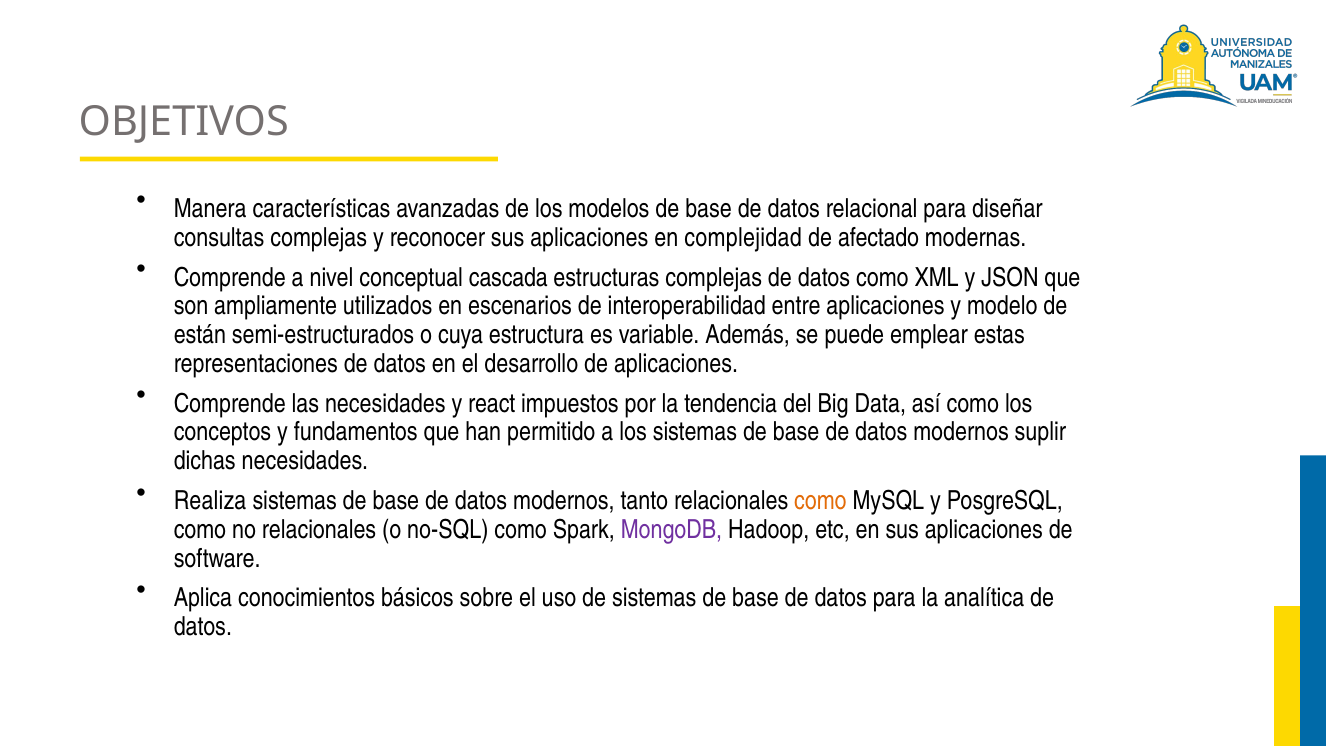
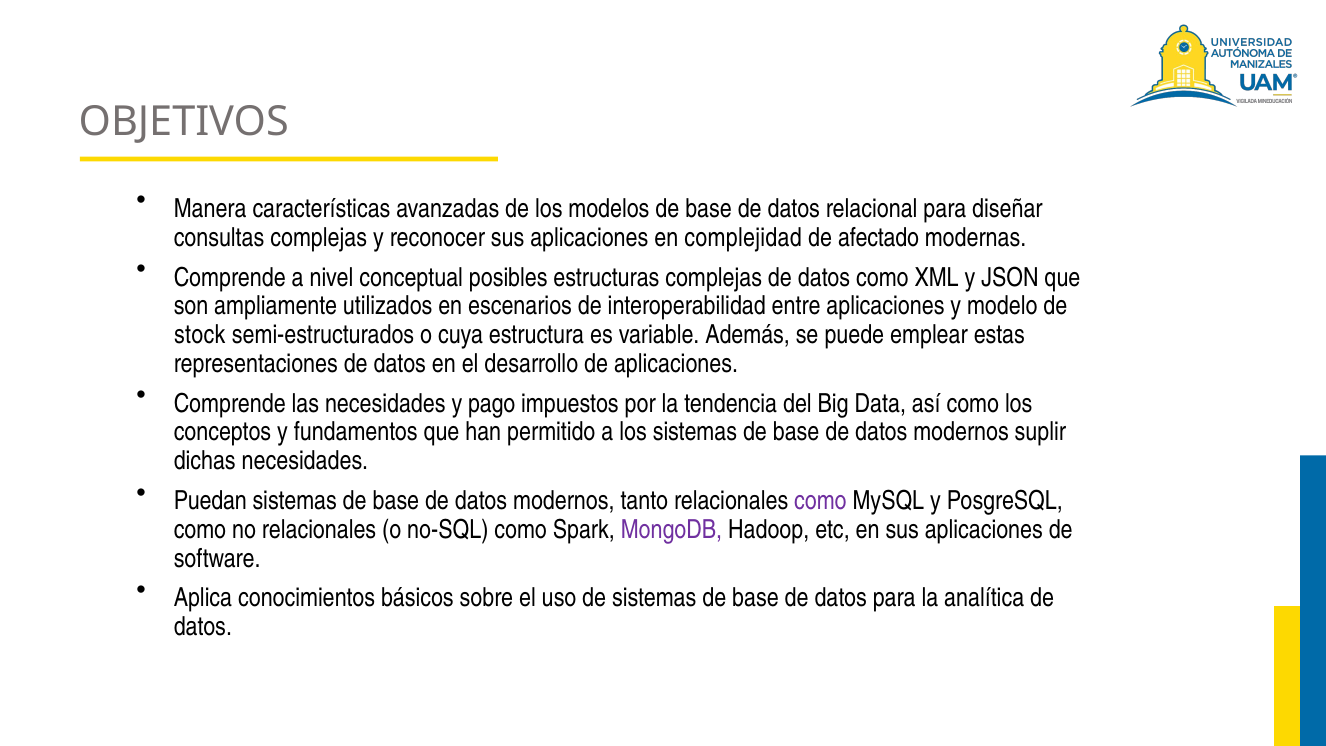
cascada: cascada -> posibles
están: están -> stock
react: react -> pago
Realiza: Realiza -> Puedan
como at (820, 501) colour: orange -> purple
